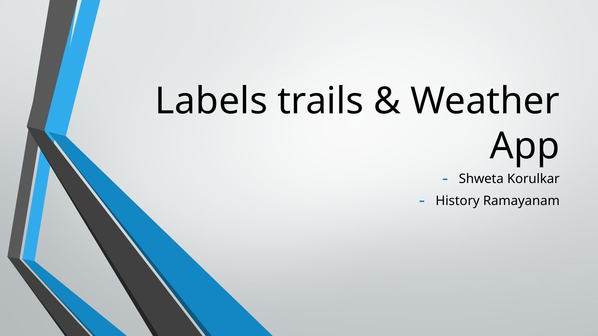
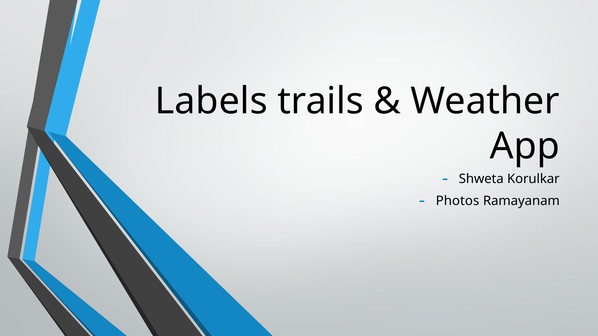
History: History -> Photos
